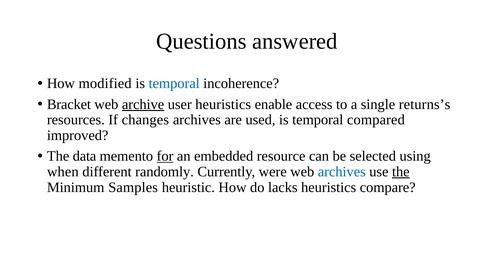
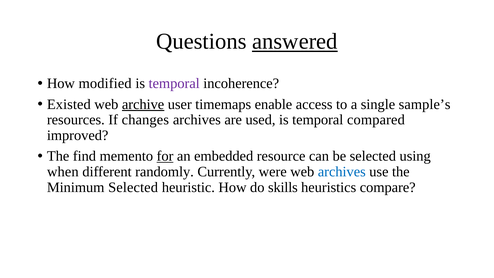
answered underline: none -> present
temporal at (174, 84) colour: blue -> purple
Bracket: Bracket -> Existed
user heuristics: heuristics -> timemaps
returns’s: returns’s -> sample’s
data: data -> find
the at (401, 172) underline: present -> none
Minimum Samples: Samples -> Selected
lacks: lacks -> skills
